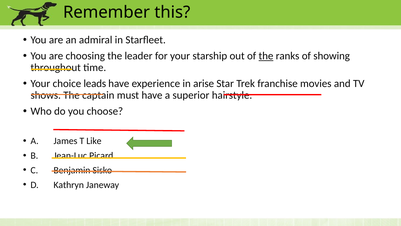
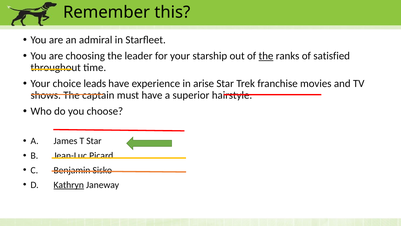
showing: showing -> satisfied
T Like: Like -> Star
Kathryn underline: none -> present
